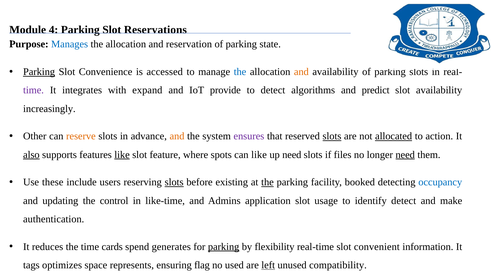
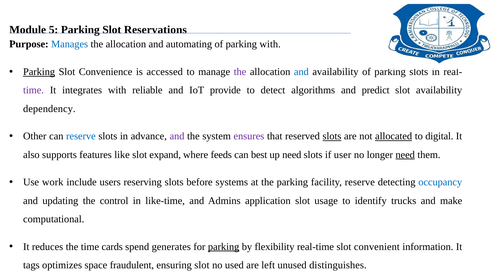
4: 4 -> 5
reservation: reservation -> automating
parking state: state -> with
the at (240, 72) colour: blue -> purple
and at (301, 72) colour: orange -> blue
expand: expand -> reliable
increasingly: increasingly -> dependency
reserve at (81, 136) colour: orange -> blue
and at (177, 136) colour: orange -> purple
action: action -> digital
also underline: present -> none
like at (122, 155) underline: present -> none
feature: feature -> expand
spots: spots -> feeds
can like: like -> best
files: files -> user
these: these -> work
slots at (174, 182) underline: present -> none
existing: existing -> systems
the at (267, 182) underline: present -> none
facility booked: booked -> reserve
identify detect: detect -> trucks
authentication: authentication -> computational
represents: represents -> fraudulent
ensuring flag: flag -> slot
left underline: present -> none
compatibility: compatibility -> distinguishes
